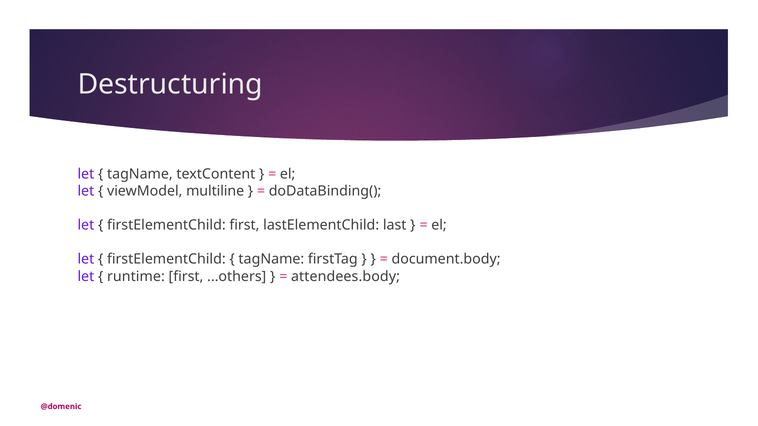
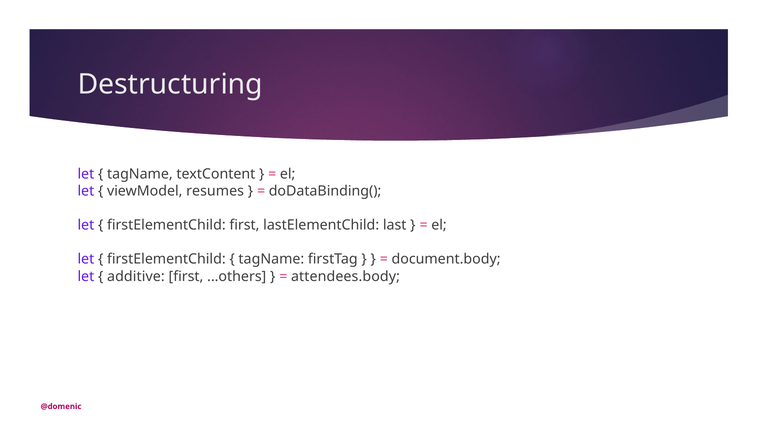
multiline: multiline -> resumes
runtime: runtime -> additive
